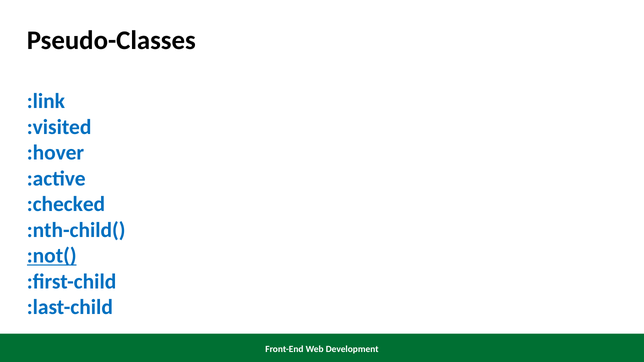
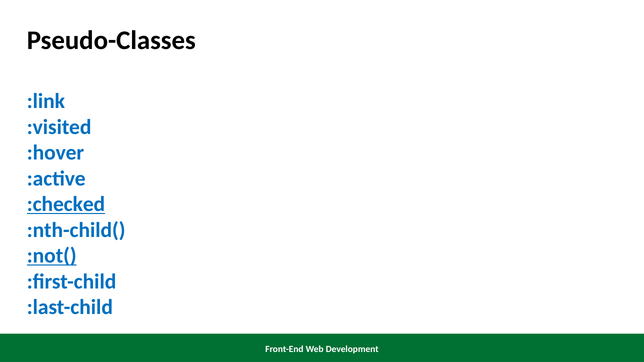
:checked underline: none -> present
